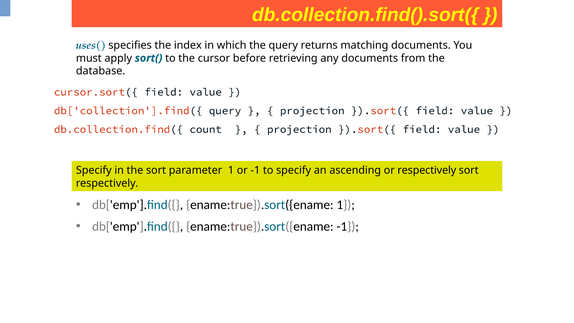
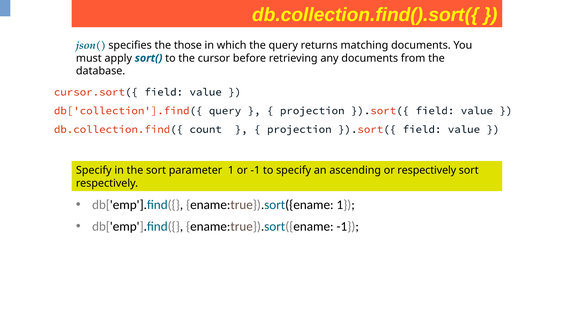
uses(: uses( -> json(
index: index -> those
